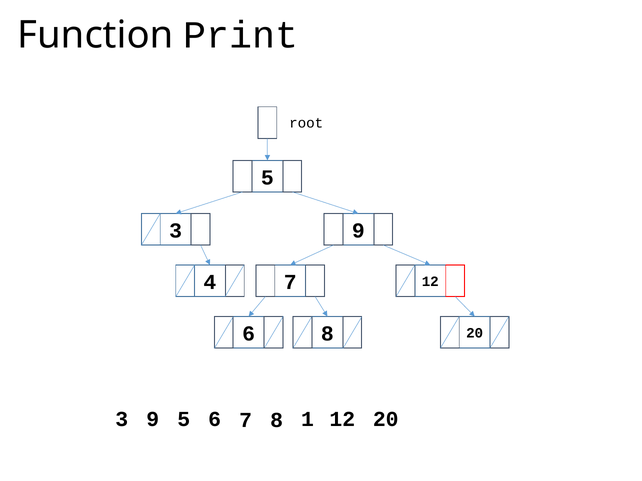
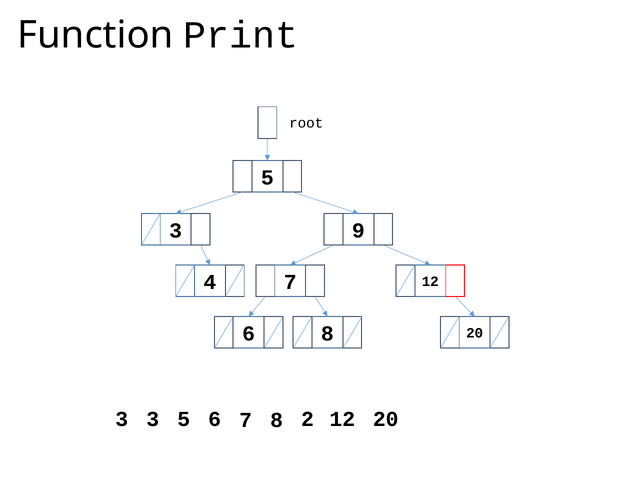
9 at (153, 420): 9 -> 3
1: 1 -> 2
